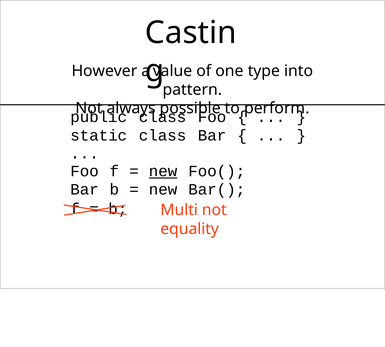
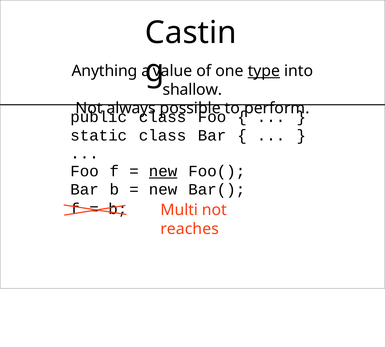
However: However -> Anything
type underline: none -> present
pattern: pattern -> shallow
equality: equality -> reaches
